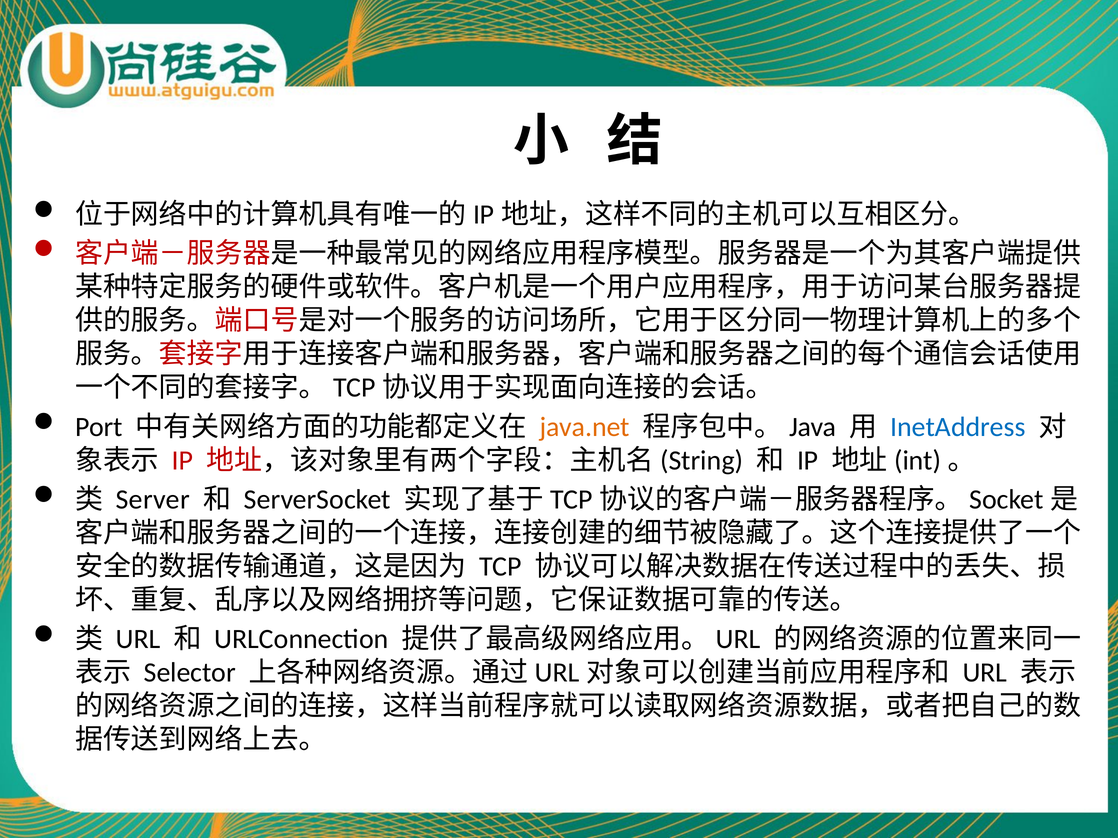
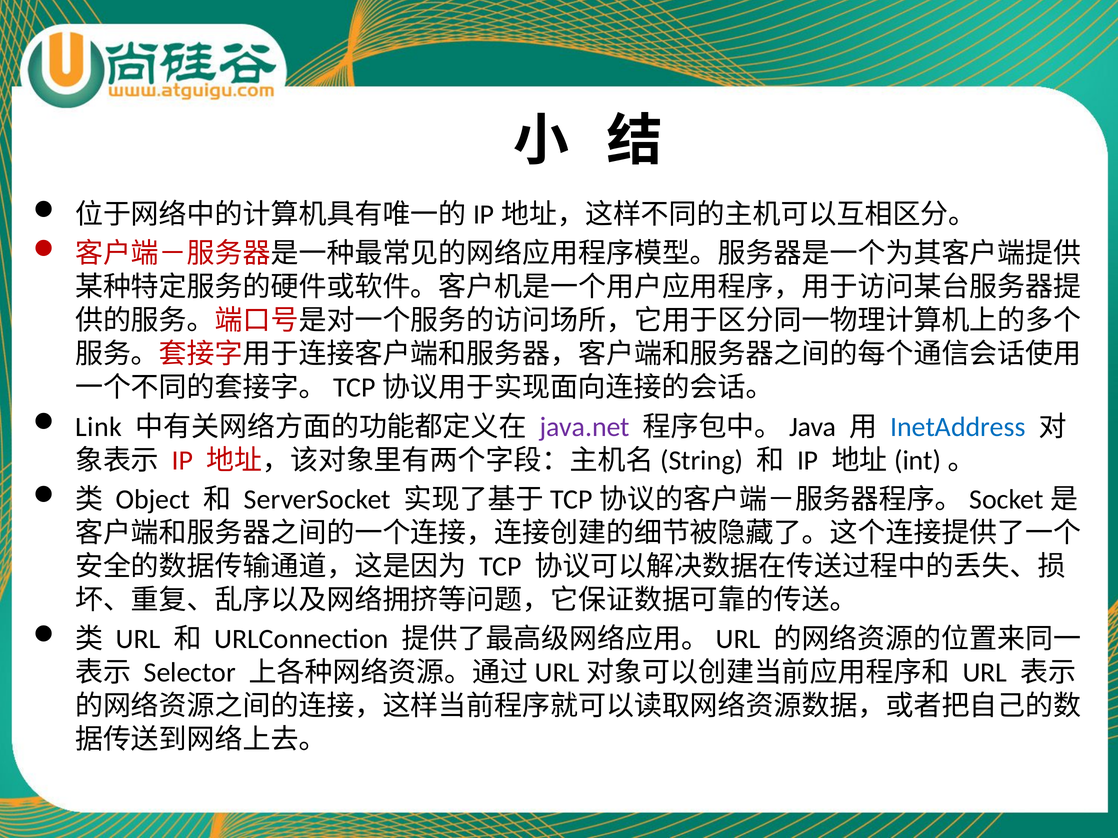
Port: Port -> Link
java.net colour: orange -> purple
Server: Server -> Object
